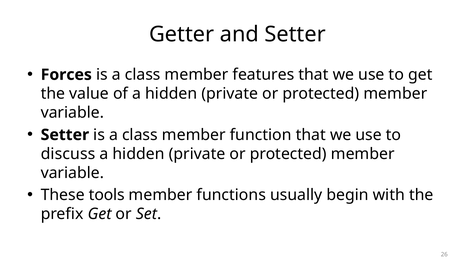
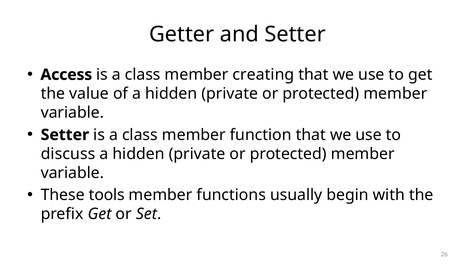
Forces: Forces -> Access
features: features -> creating
